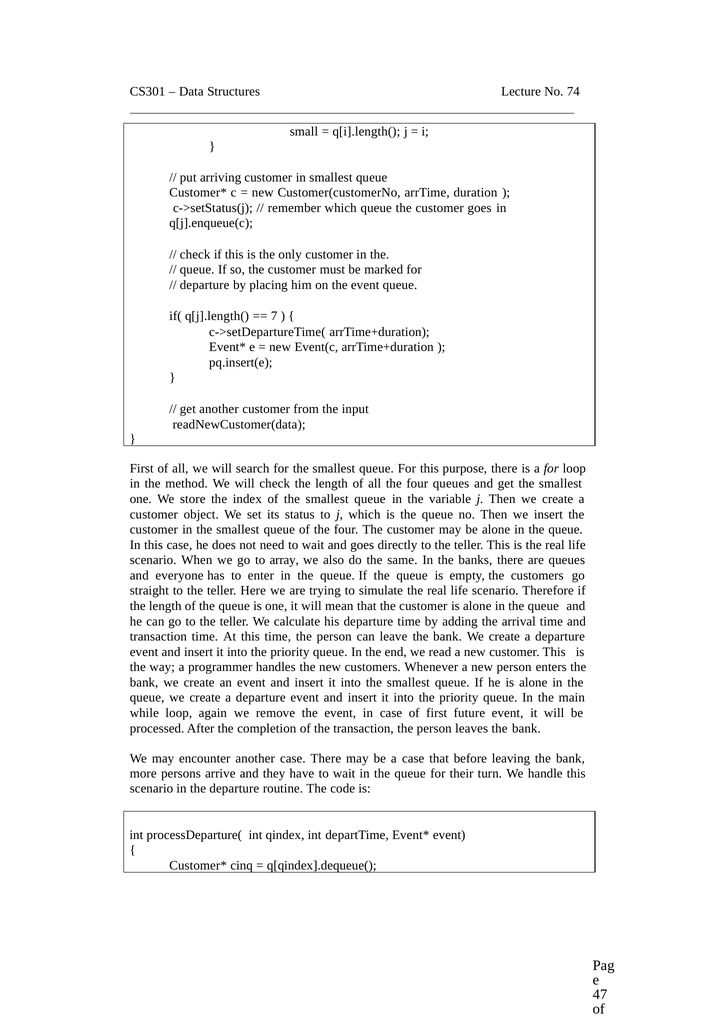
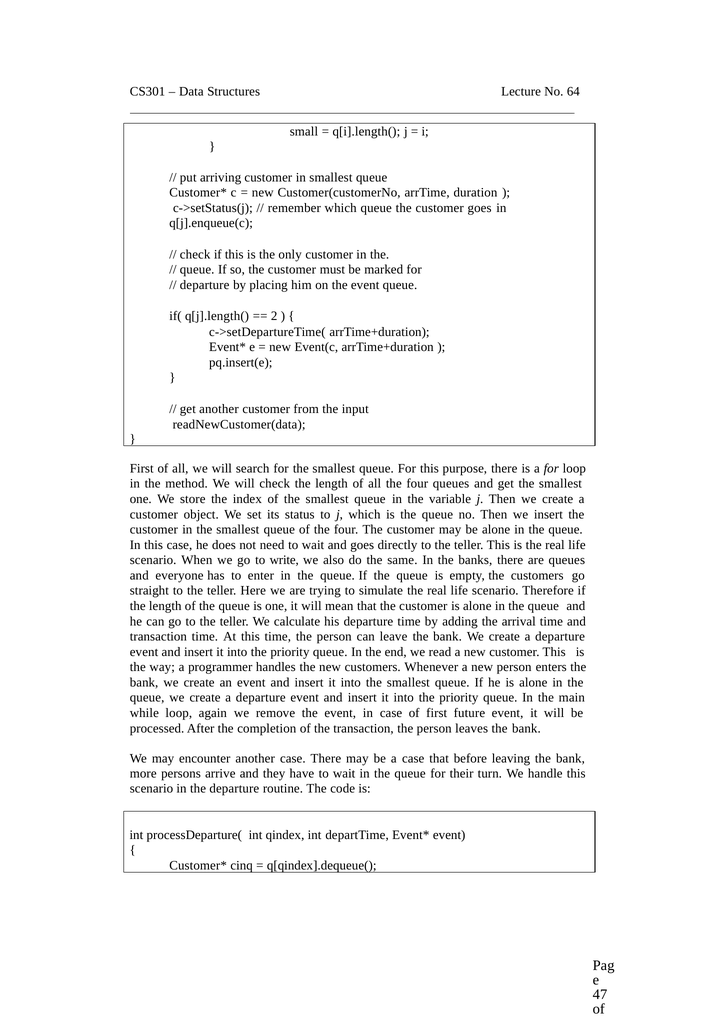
74: 74 -> 64
7: 7 -> 2
array: array -> write
